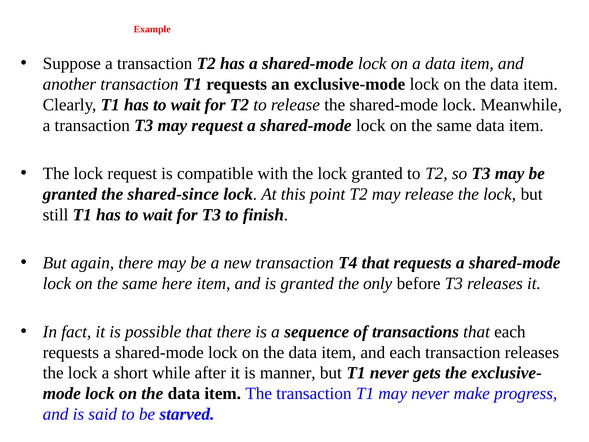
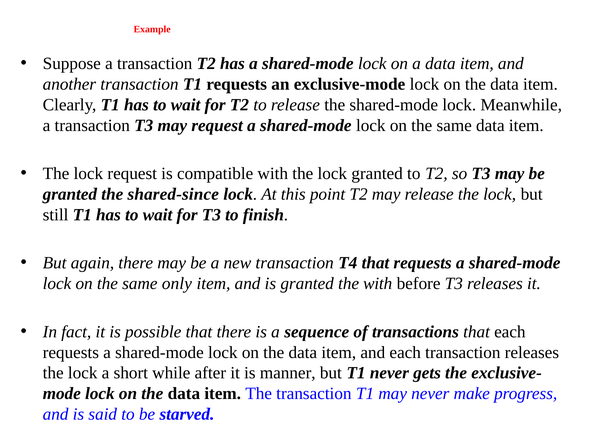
here: here -> only
the only: only -> with
